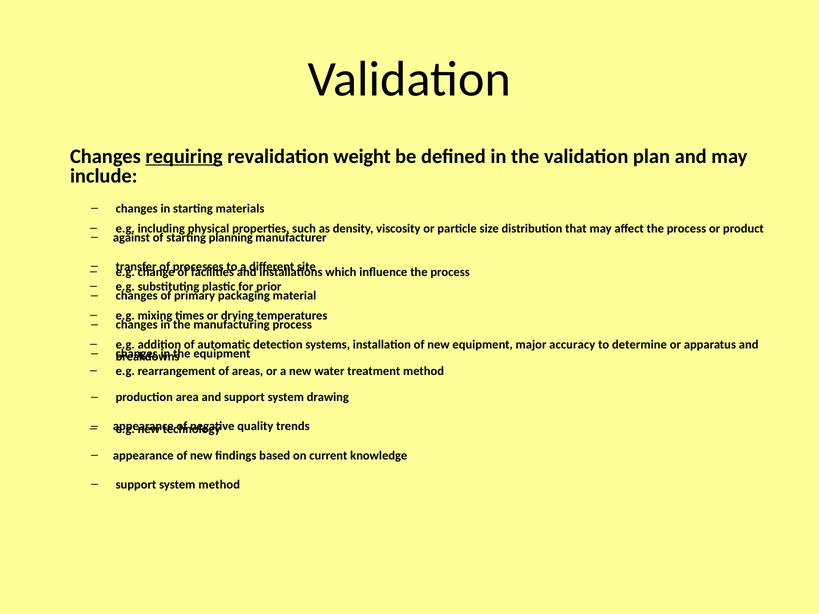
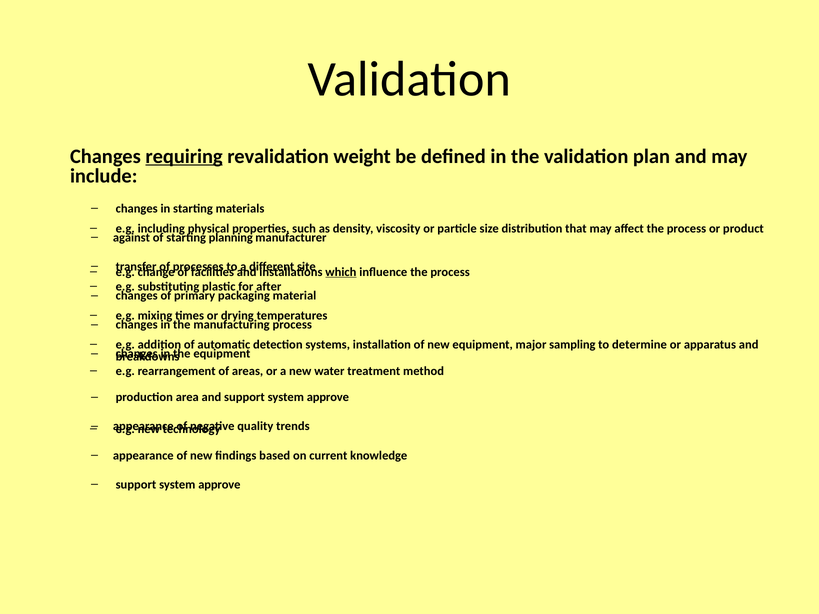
which underline: none -> present
prior: prior -> after
accuracy: accuracy -> sampling
and support system drawing: drawing -> approve
method at (219, 485): method -> approve
